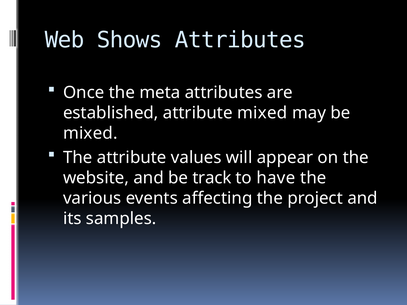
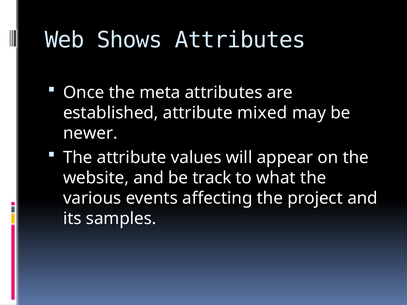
mixed at (90, 133): mixed -> newer
have: have -> what
